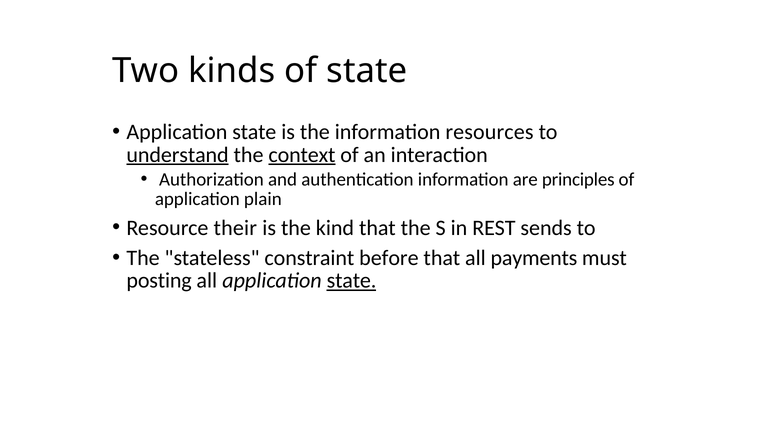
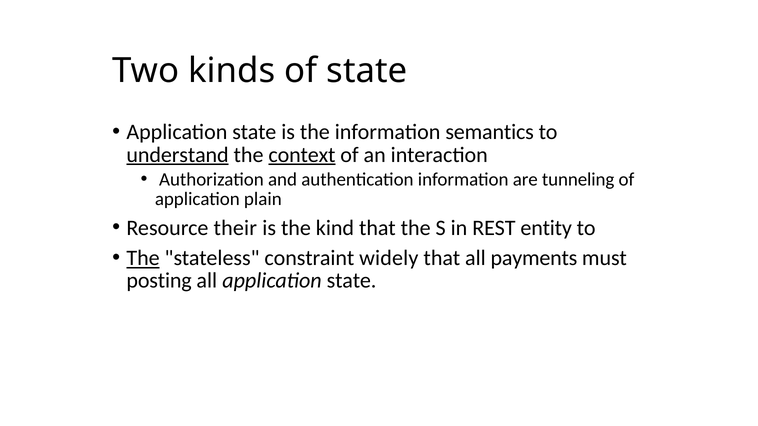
resources: resources -> semantics
principles: principles -> tunneling
sends: sends -> entity
The at (143, 258) underline: none -> present
before: before -> widely
state at (352, 281) underline: present -> none
